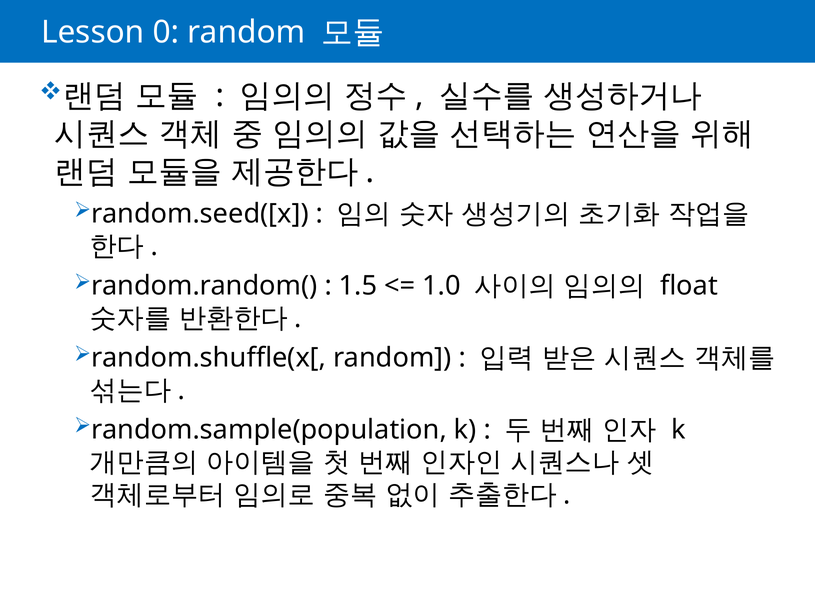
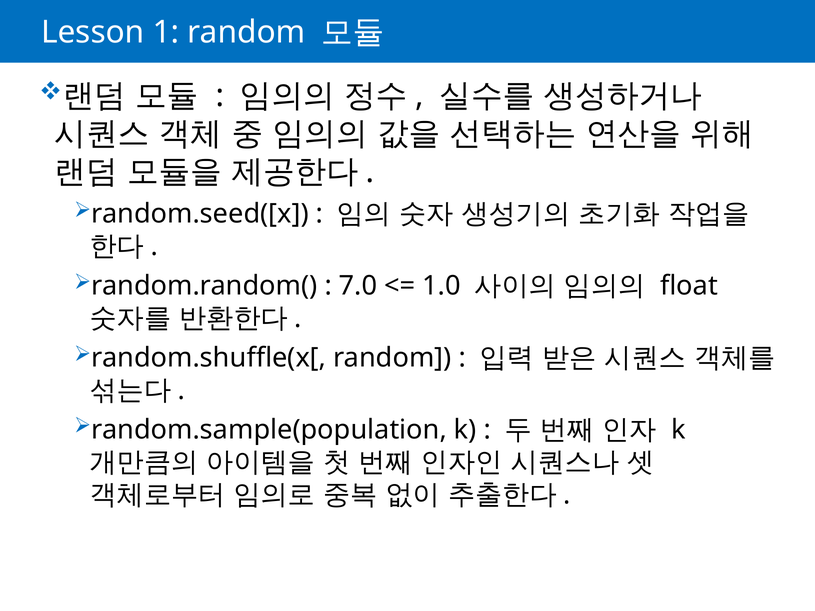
0: 0 -> 1
1.5: 1.5 -> 7.0
